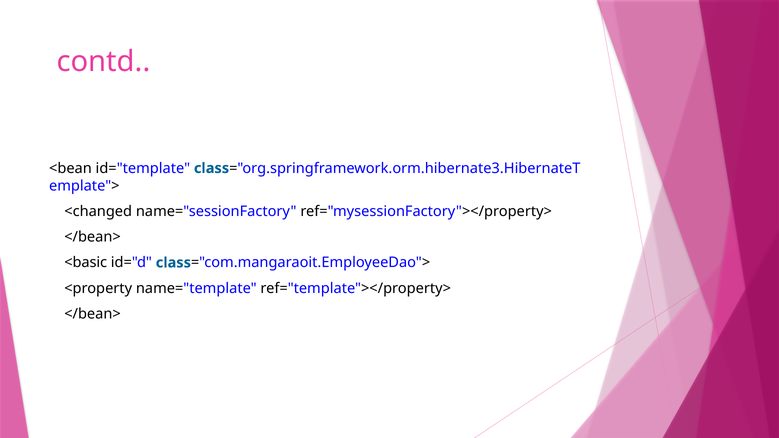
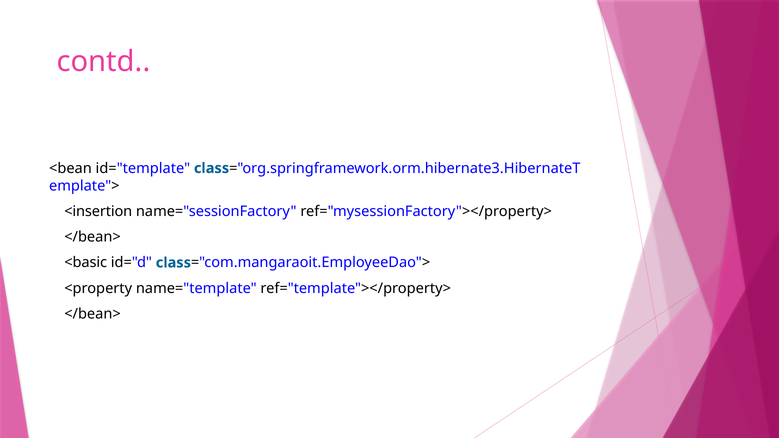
<changed: <changed -> <insertion
